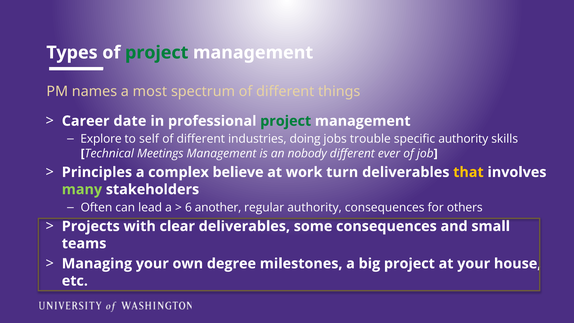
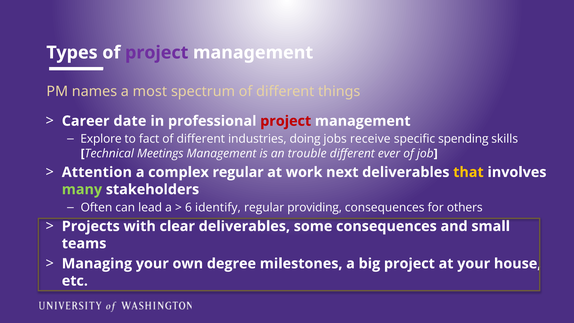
project at (157, 53) colour: green -> purple
project at (286, 121) colour: green -> red
self: self -> fact
trouble: trouble -> receive
specific authority: authority -> spending
nobody: nobody -> trouble
Principles: Principles -> Attention
complex believe: believe -> regular
turn: turn -> next
another: another -> identify
regular authority: authority -> providing
